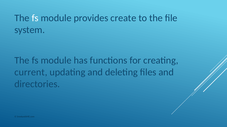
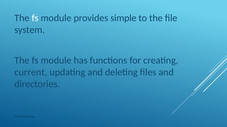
create: create -> simple
